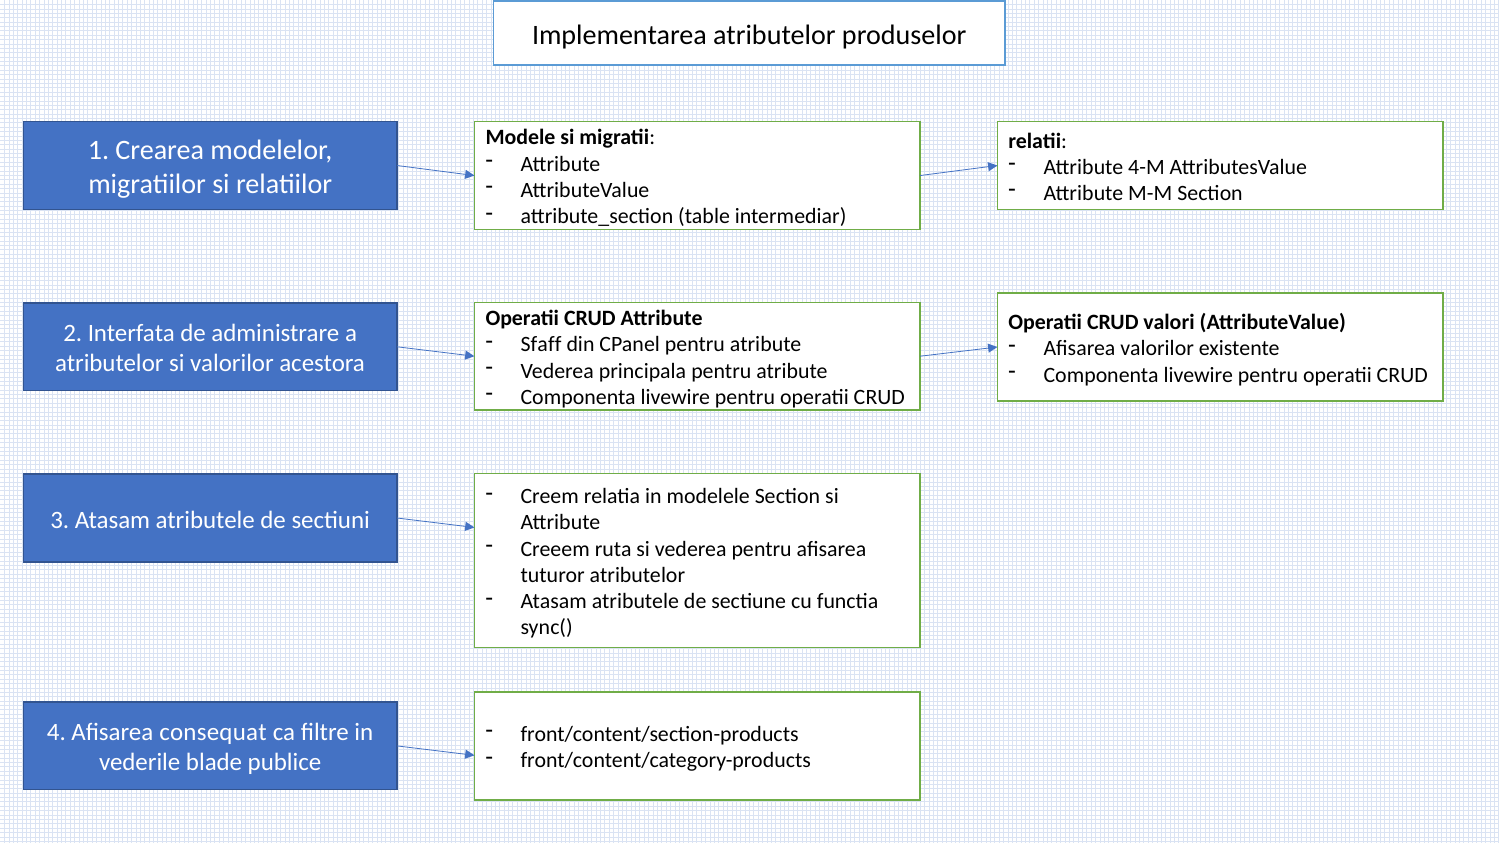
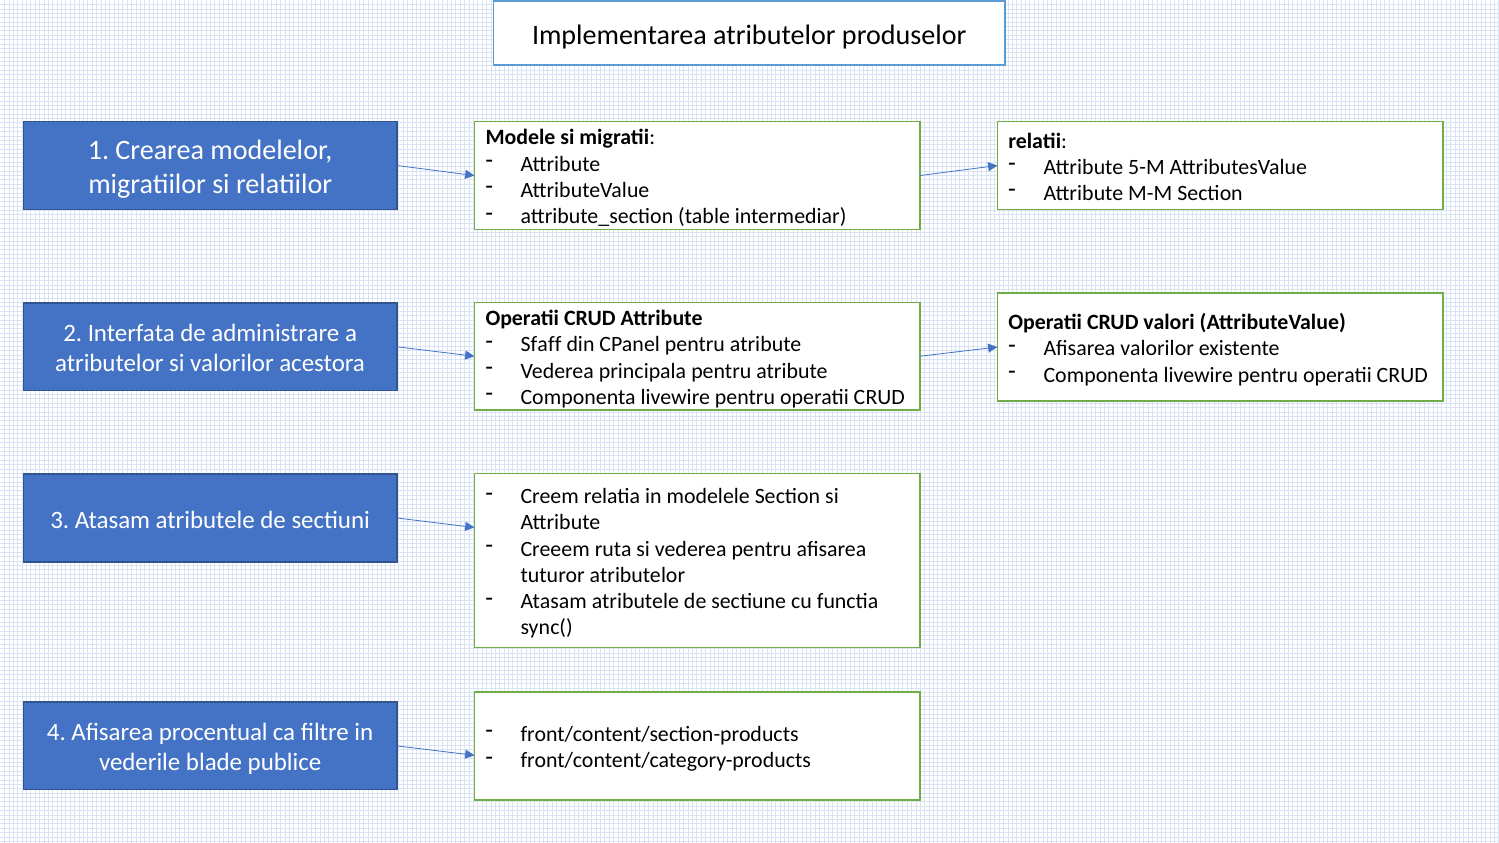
4-M: 4-M -> 5-M
consequat: consequat -> procentual
